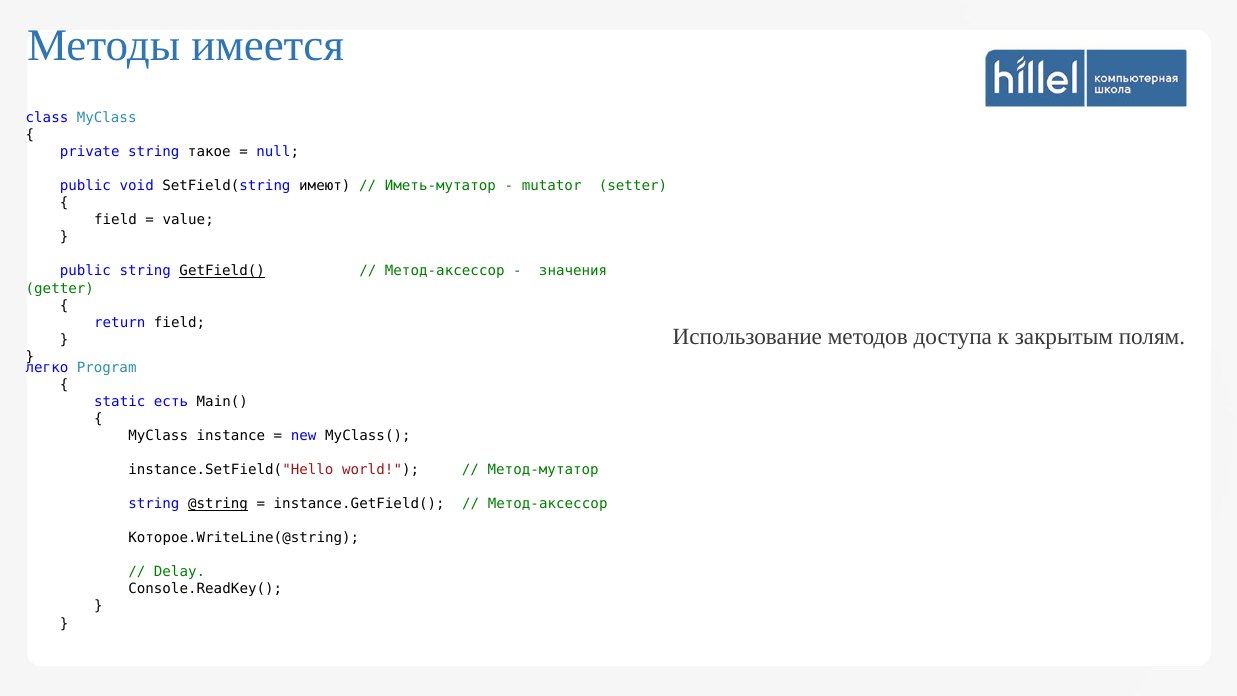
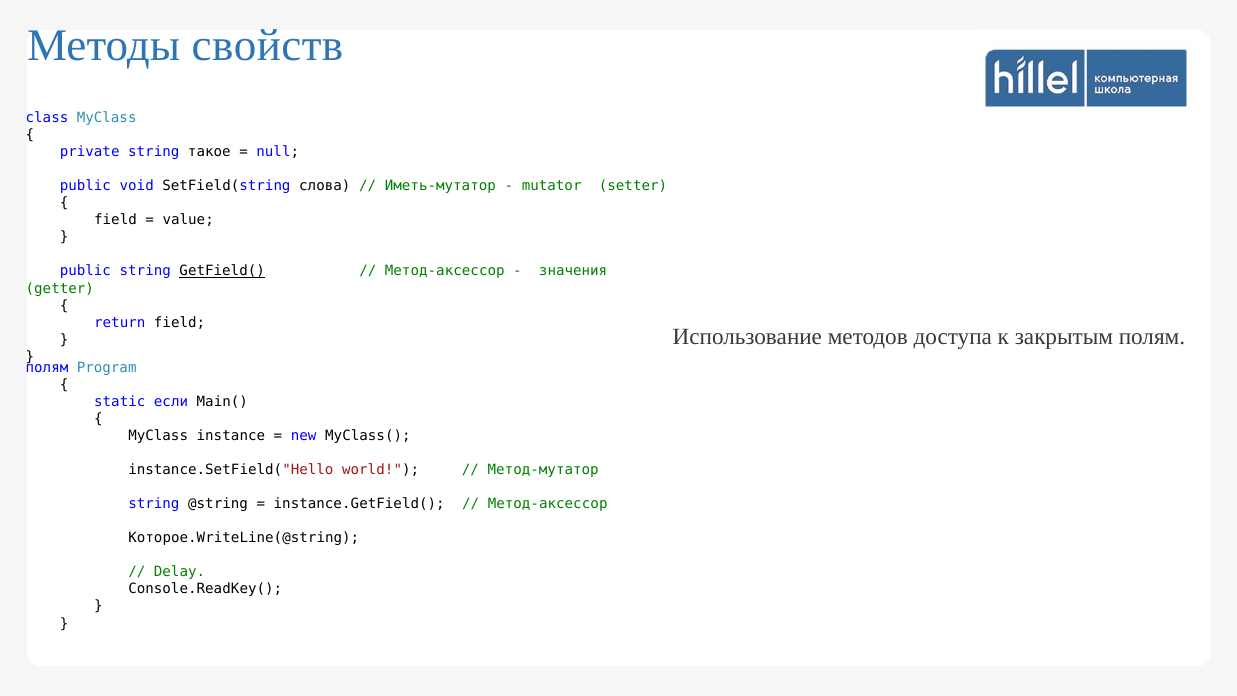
имеется: имеется -> свойств
имеют: имеют -> слова
легко at (47, 368): легко -> полям
есть: есть -> если
@string underline: present -> none
